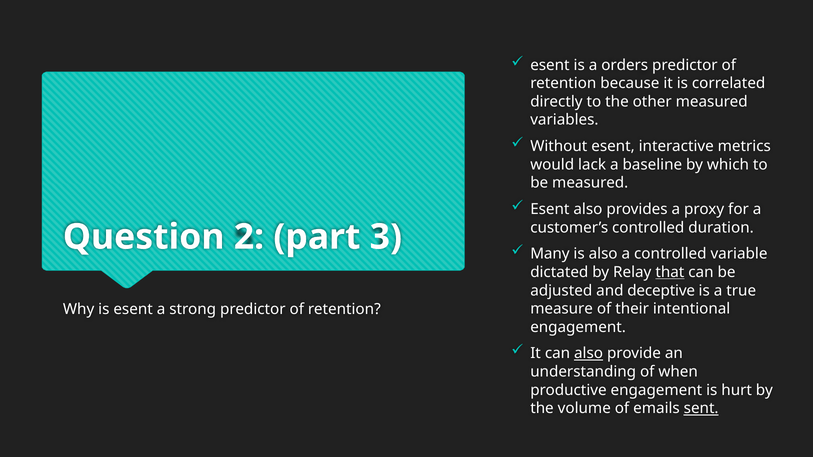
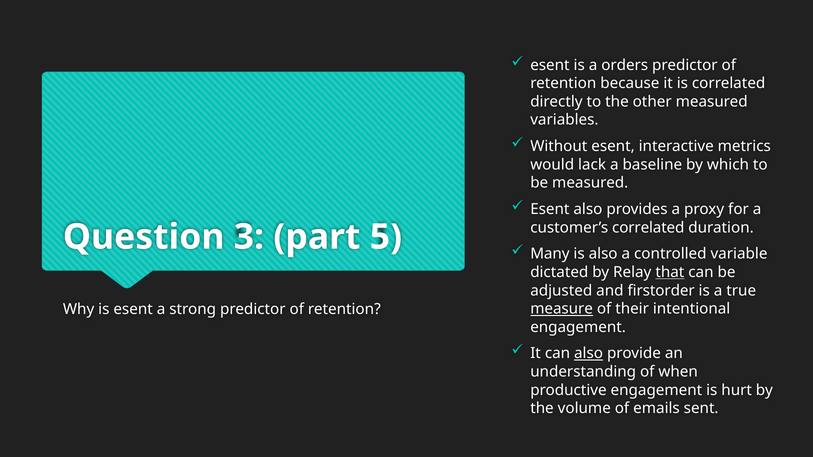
customer’s controlled: controlled -> correlated
2: 2 -> 3
3: 3 -> 5
deceptive: deceptive -> firstorder
measure underline: none -> present
sent underline: present -> none
